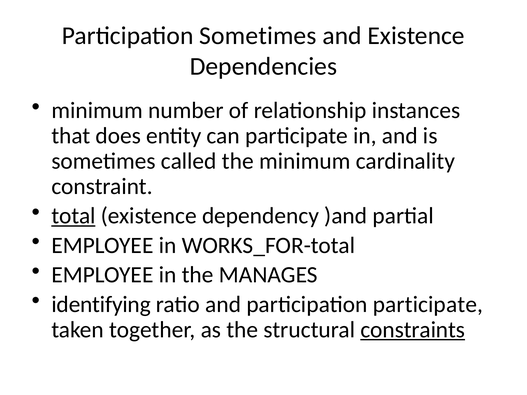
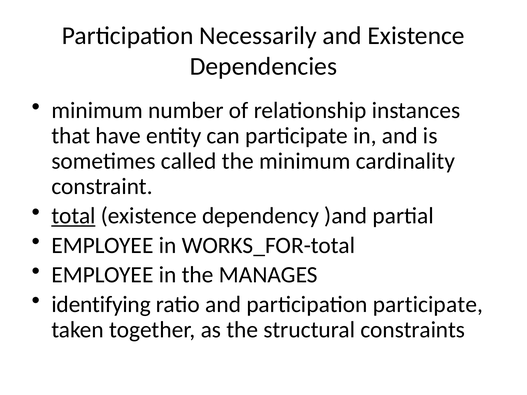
Participation Sometimes: Sometimes -> Necessarily
does: does -> have
constraints underline: present -> none
